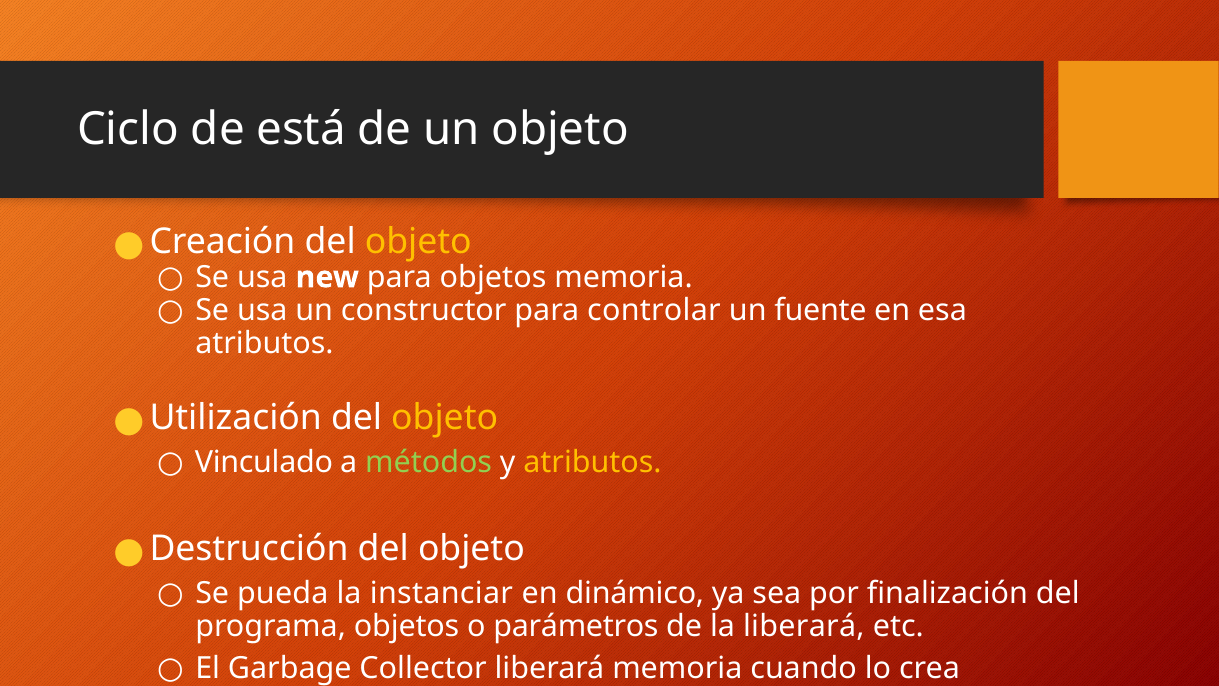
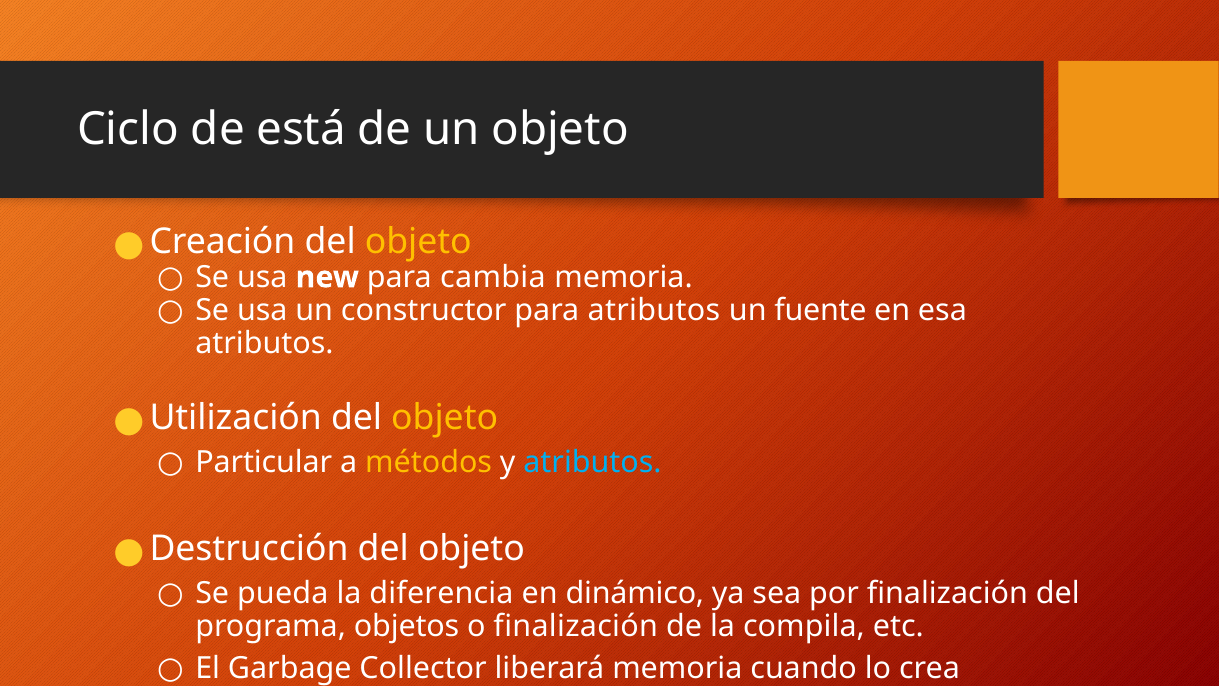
para objetos: objetos -> cambia
para controlar: controlar -> atributos
Vinculado: Vinculado -> Particular
métodos colour: light green -> yellow
atributos at (593, 462) colour: yellow -> light blue
instanciar: instanciar -> diferencia
o parámetros: parámetros -> finalización
la liberará: liberará -> compila
